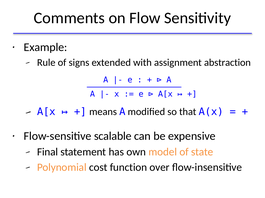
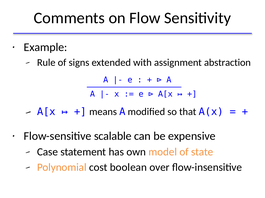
Final: Final -> Case
function: function -> boolean
